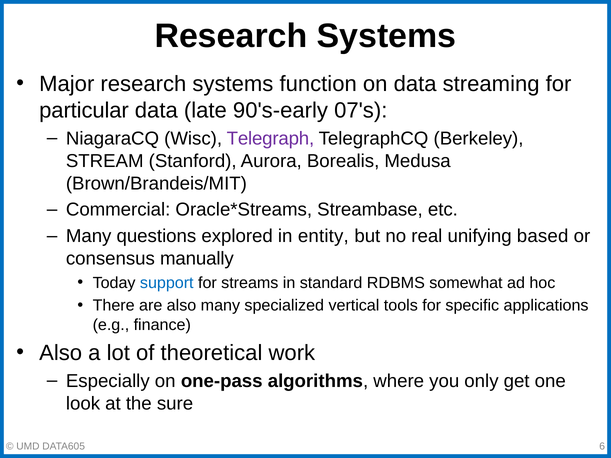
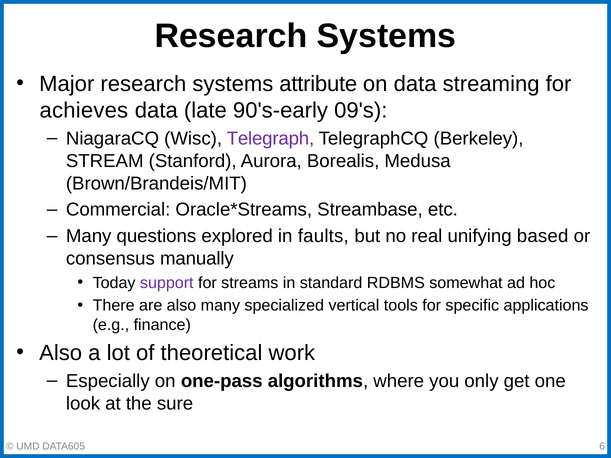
function: function -> attribute
particular: particular -> achieves
07's: 07's -> 09's
entity: entity -> faults
support colour: blue -> purple
